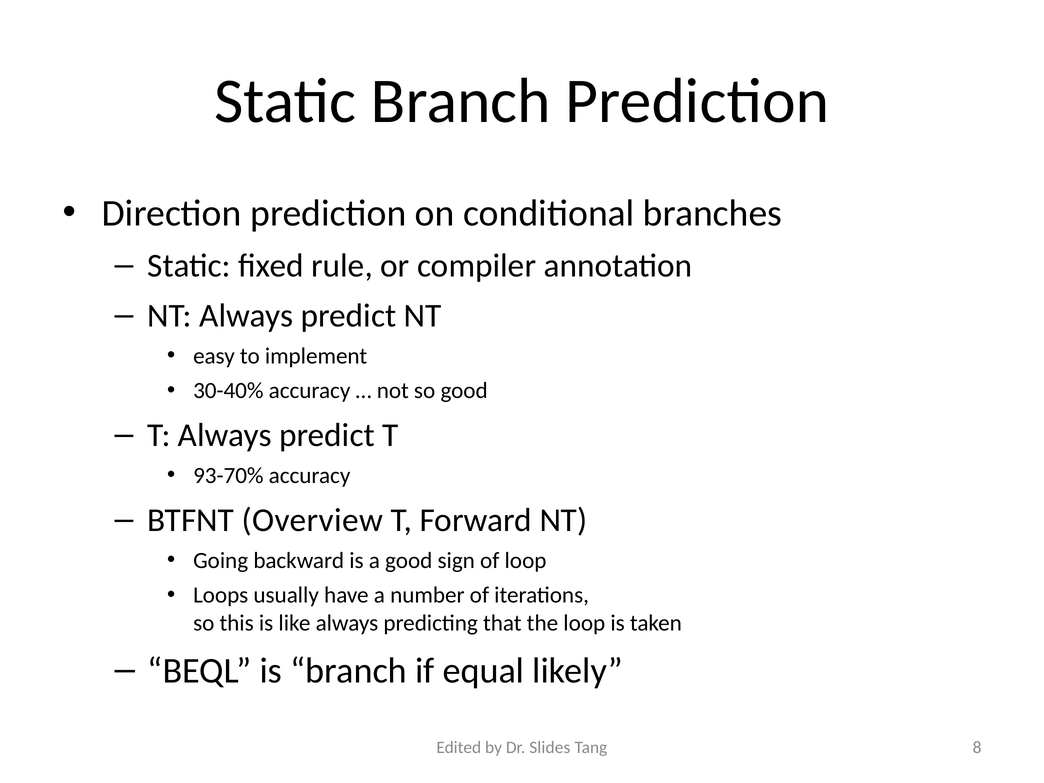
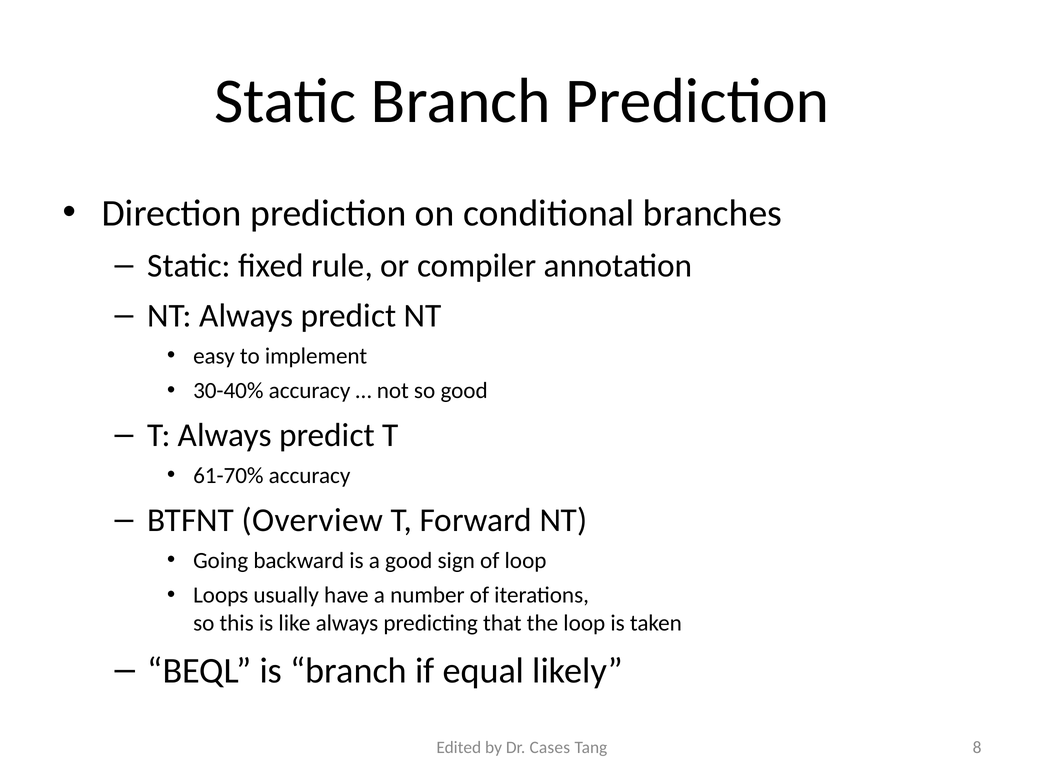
93-70%: 93-70% -> 61-70%
Slides: Slides -> Cases
